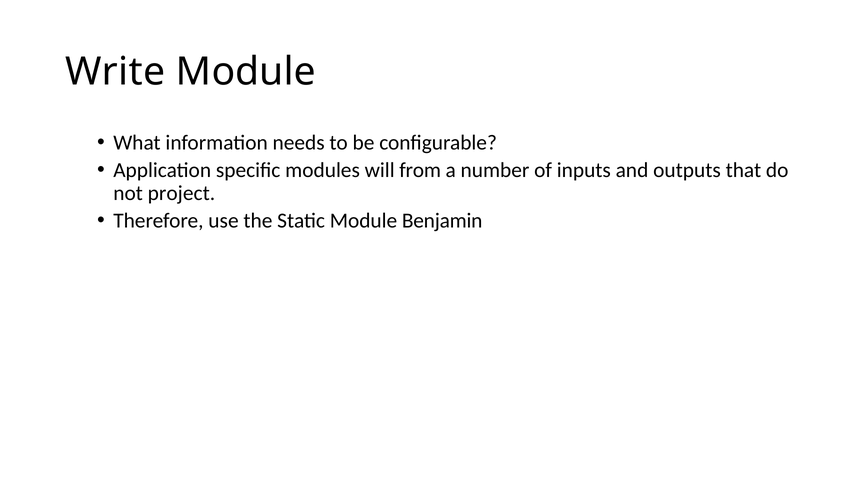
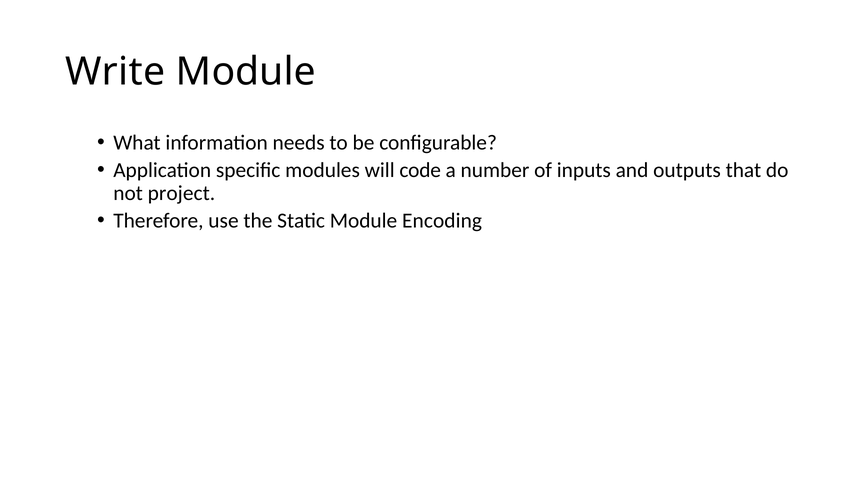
from: from -> code
Benjamin: Benjamin -> Encoding
